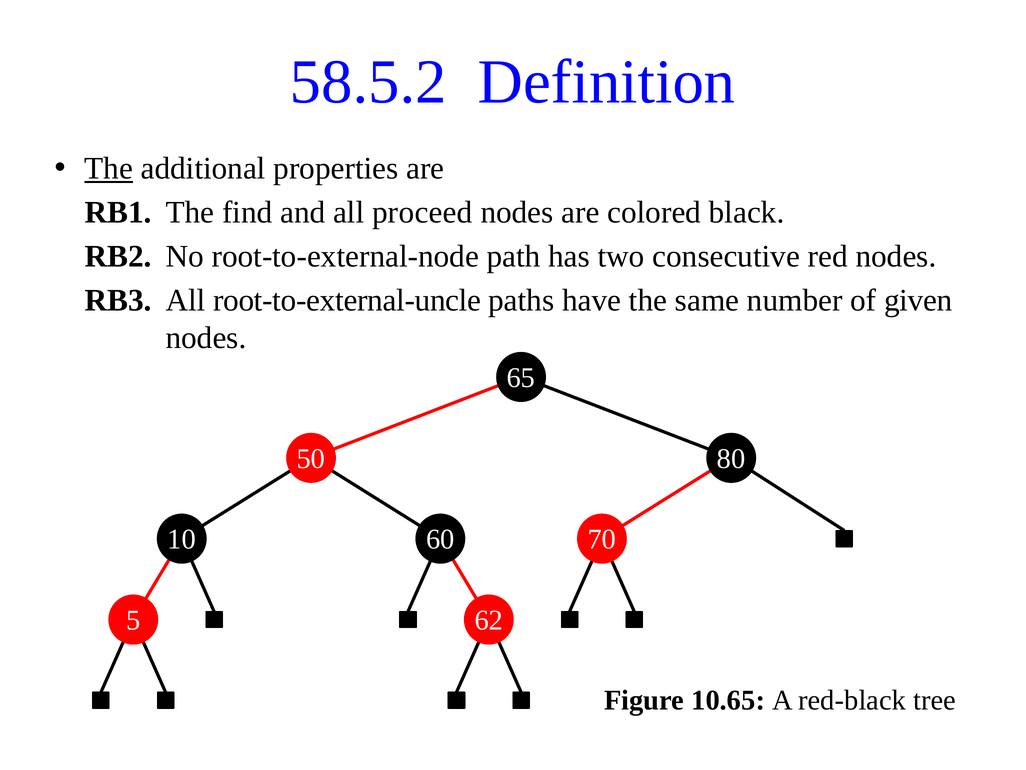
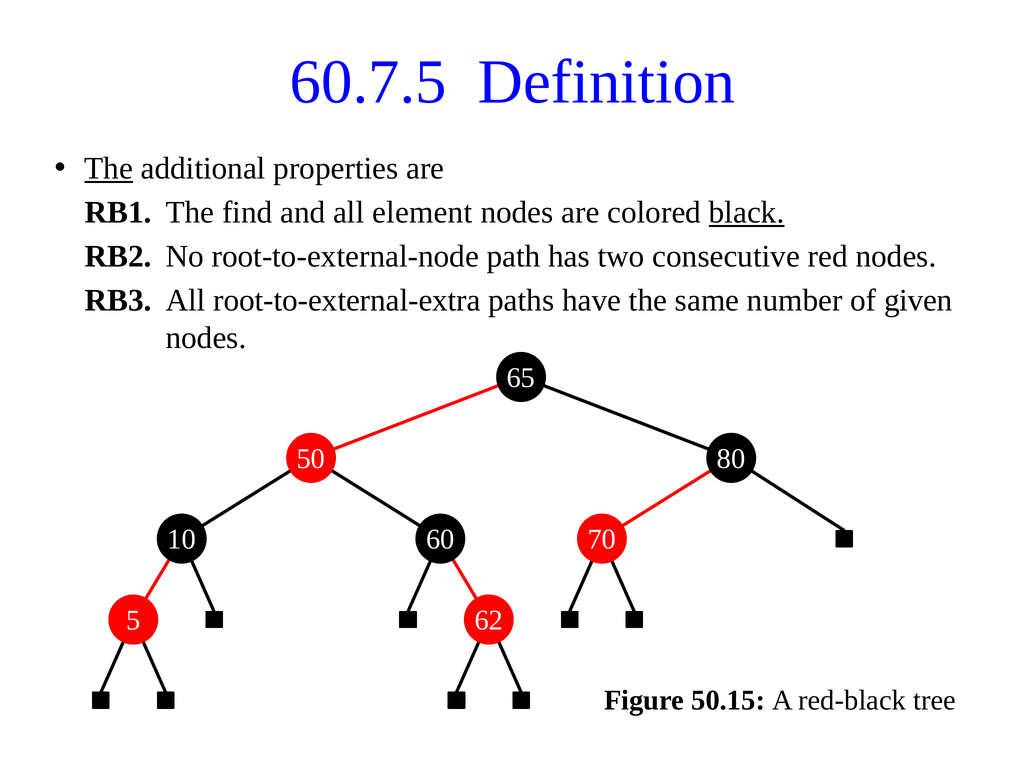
58.5.2: 58.5.2 -> 60.7.5
proceed: proceed -> element
black underline: none -> present
root-to-external-uncle: root-to-external-uncle -> root-to-external-extra
10.65: 10.65 -> 50.15
